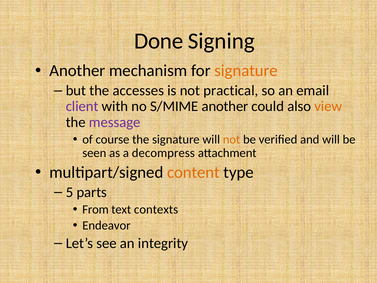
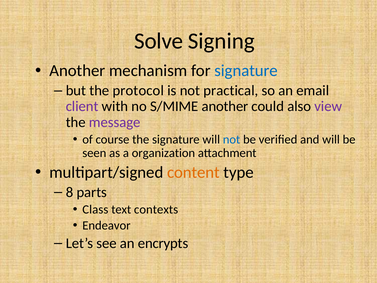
Done: Done -> Solve
signature at (246, 71) colour: orange -> blue
accesses: accesses -> protocol
view colour: orange -> purple
not at (232, 139) colour: orange -> blue
decompress: decompress -> organization
5: 5 -> 8
From: From -> Class
integrity: integrity -> encrypts
